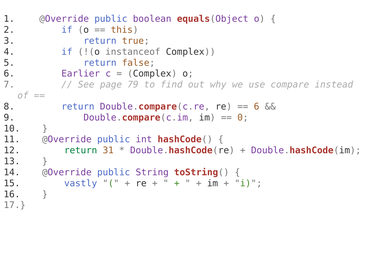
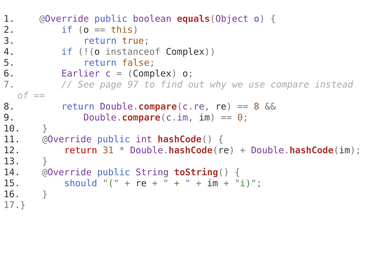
79: 79 -> 97
6 at (257, 107): 6 -> 8
return at (81, 151) colour: green -> red
vastly: vastly -> should
